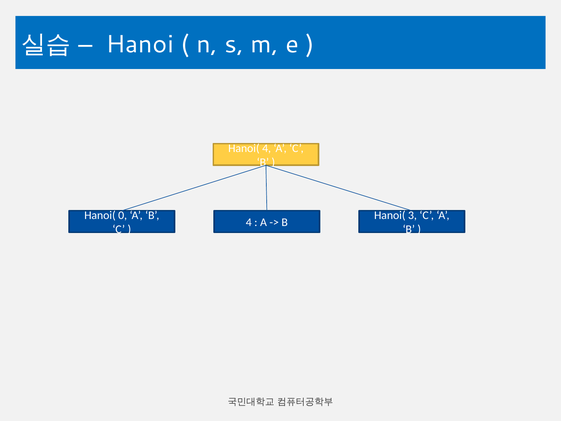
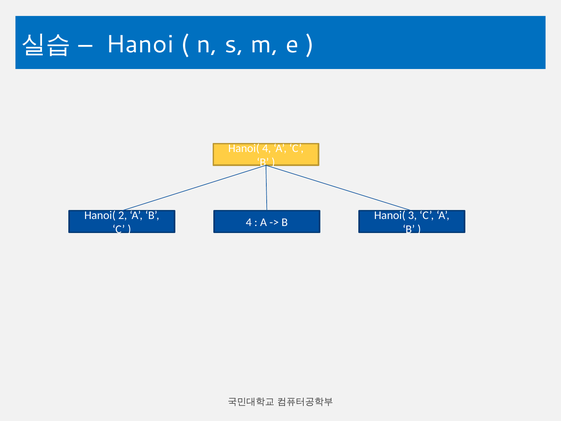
0: 0 -> 2
